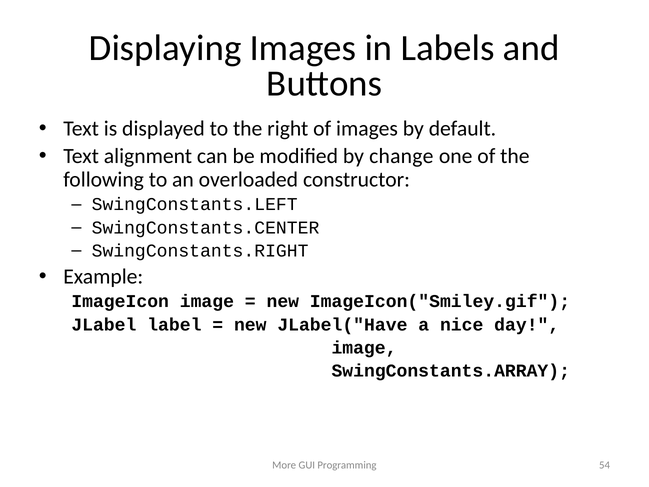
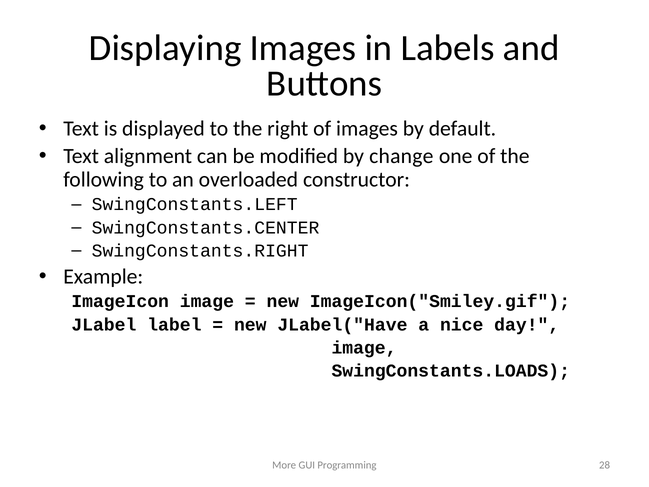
SwingConstants.ARRAY: SwingConstants.ARRAY -> SwingConstants.LOADS
54: 54 -> 28
